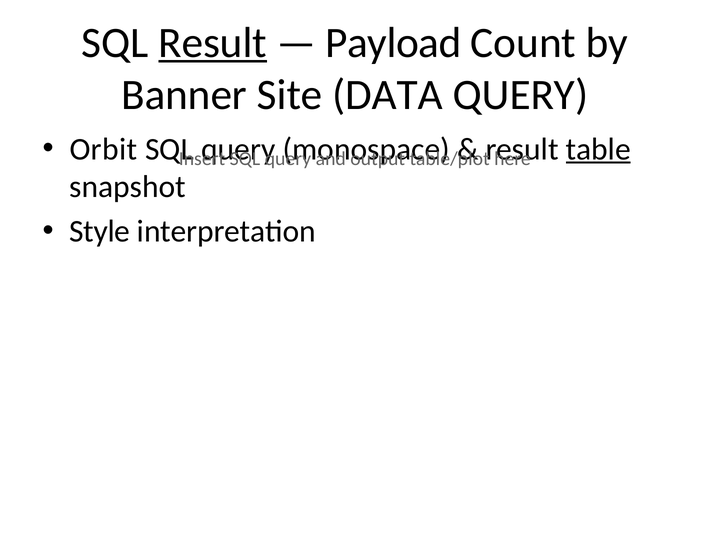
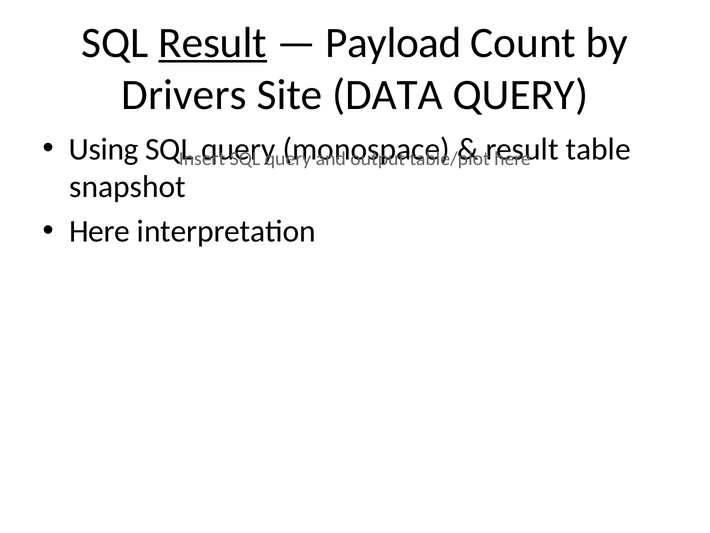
Banner: Banner -> Drivers
Orbit: Orbit -> Using
table underline: present -> none
Style at (100, 231): Style -> Here
